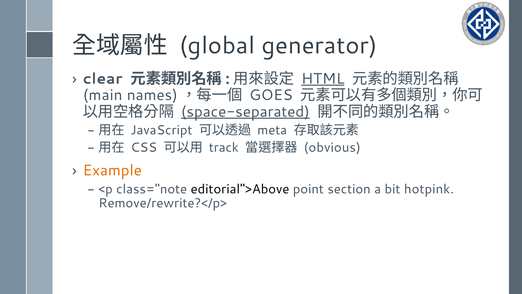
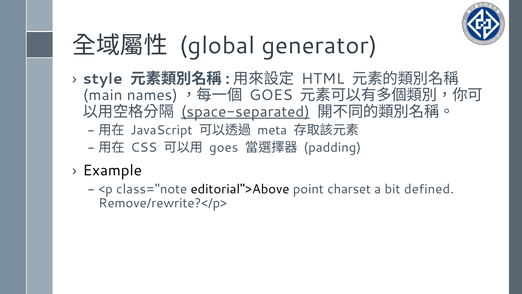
clear: clear -> style
HTML underline: present -> none
track at (224, 147): track -> goes
obvious: obvious -> padding
Example colour: orange -> black
section: section -> charset
hotpink: hotpink -> defined
